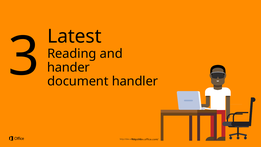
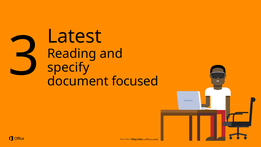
hander: hander -> specify
handler: handler -> focused
